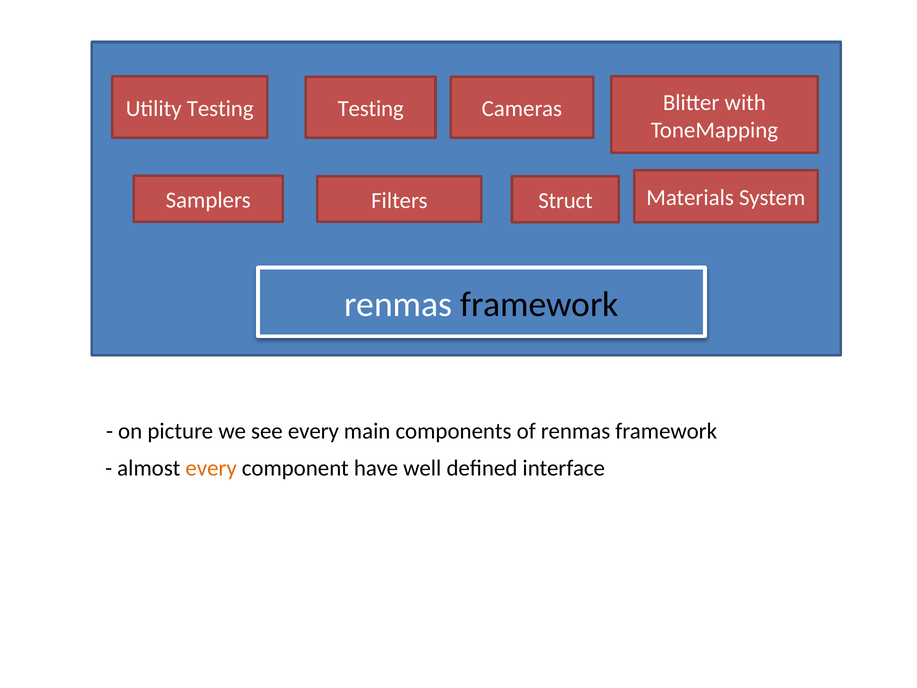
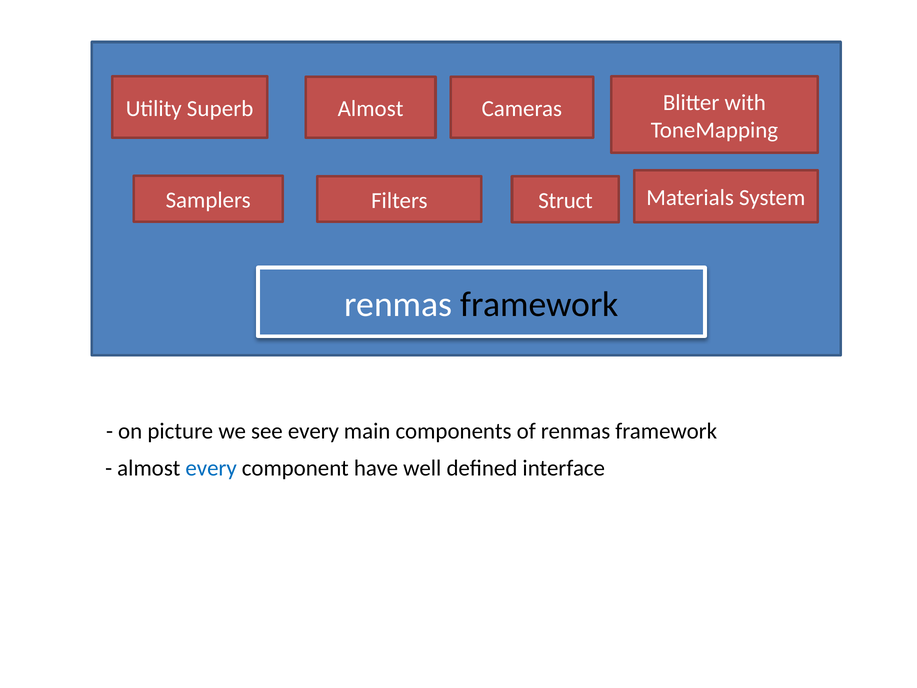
Utility Testing: Testing -> Superb
Testing at (371, 109): Testing -> Almost
every at (211, 468) colour: orange -> blue
